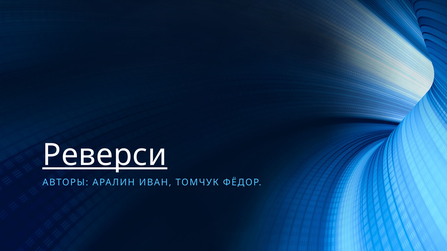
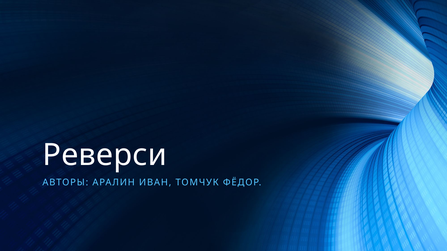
Реверси underline: present -> none
